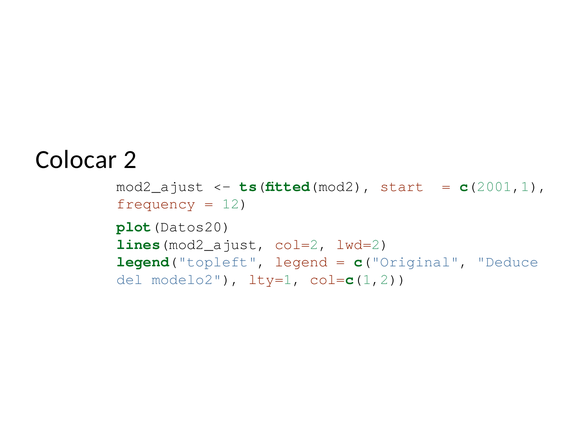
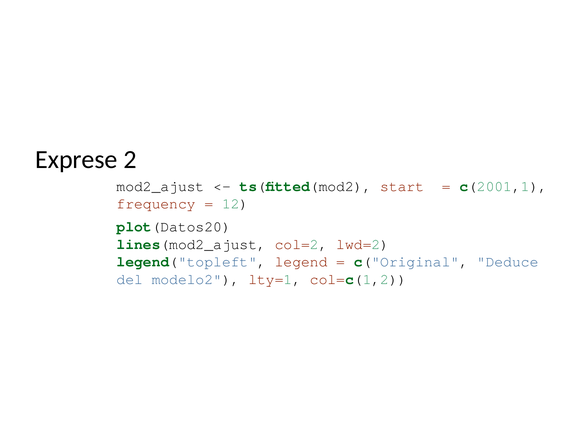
Colocar: Colocar -> Exprese
